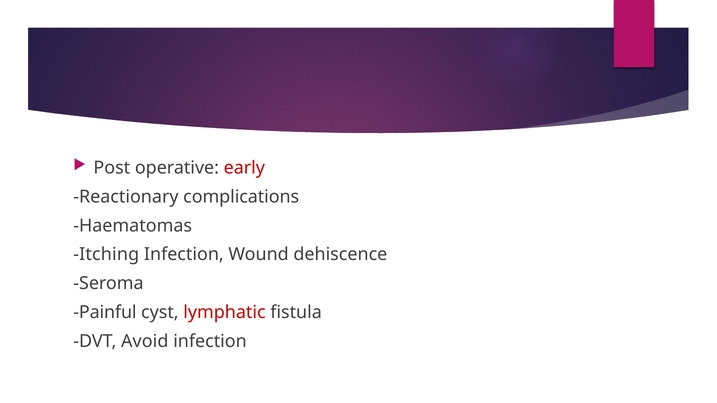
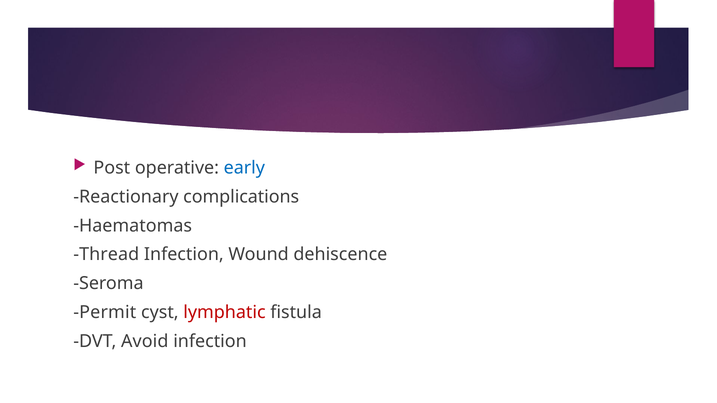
early colour: red -> blue
Itching: Itching -> Thread
Painful: Painful -> Permit
